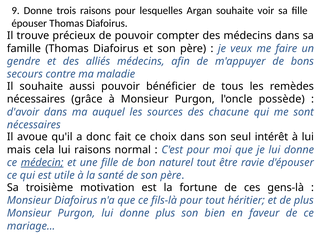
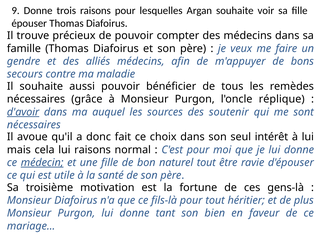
possède: possède -> réplique
d'avoir underline: none -> present
chacune: chacune -> soutenir
donne plus: plus -> tant
